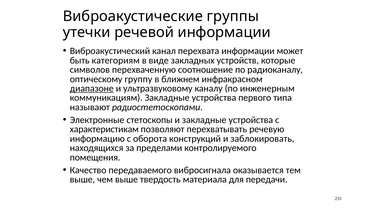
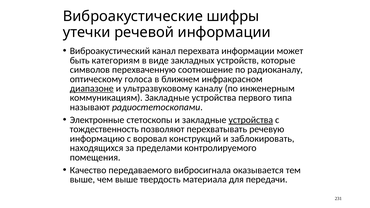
группы: группы -> шифры
группу: группу -> голоса
устройства at (251, 120) underline: none -> present
характеристикам: характеристикам -> тождественность
оборота: оборота -> воровал
